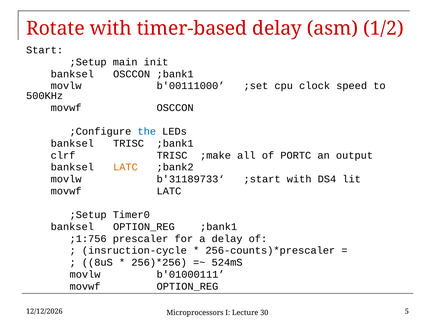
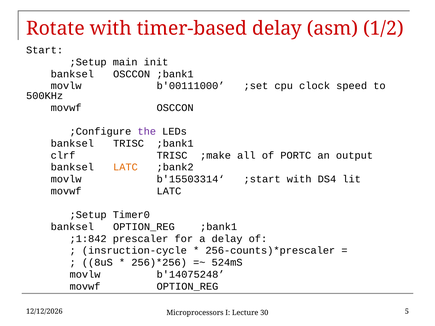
the colour: blue -> purple
b'31189733‘: b'31189733‘ -> b'15503314‘
;1:756: ;1:756 -> ;1:842
b'01000111: b'01000111 -> b'14075248
